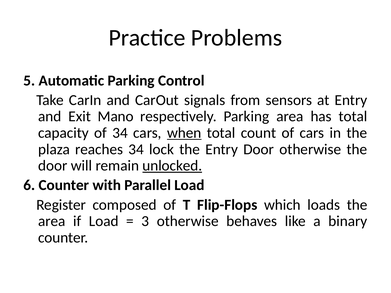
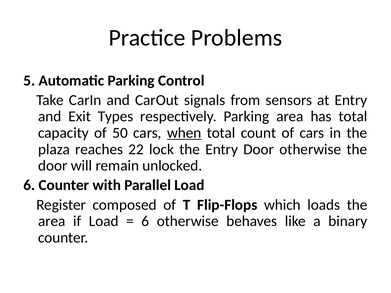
Mano: Mano -> Types
of 34: 34 -> 50
reaches 34: 34 -> 22
unlocked underline: present -> none
3 at (145, 221): 3 -> 6
